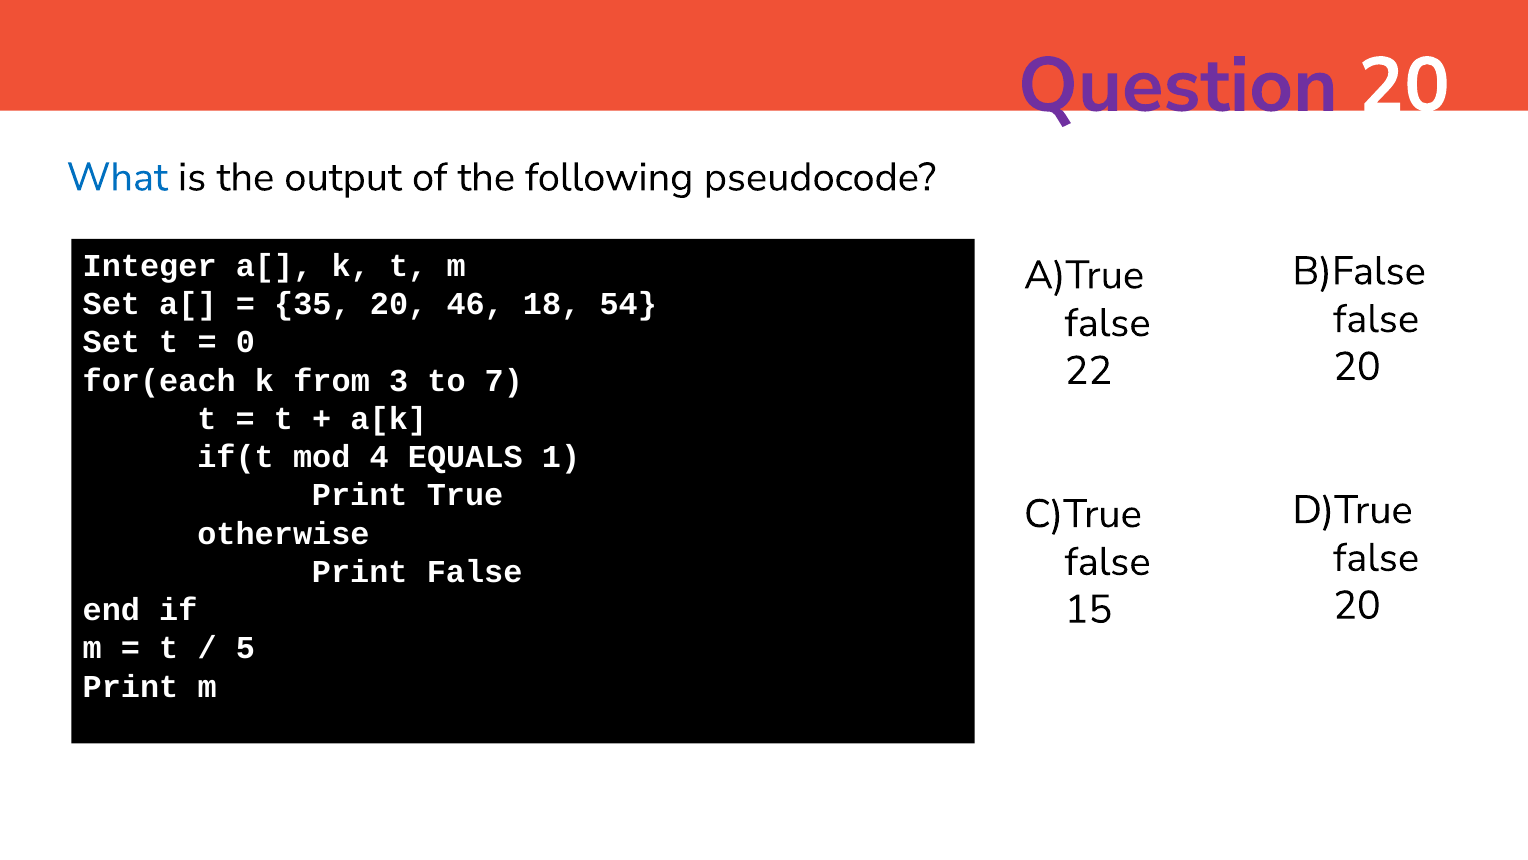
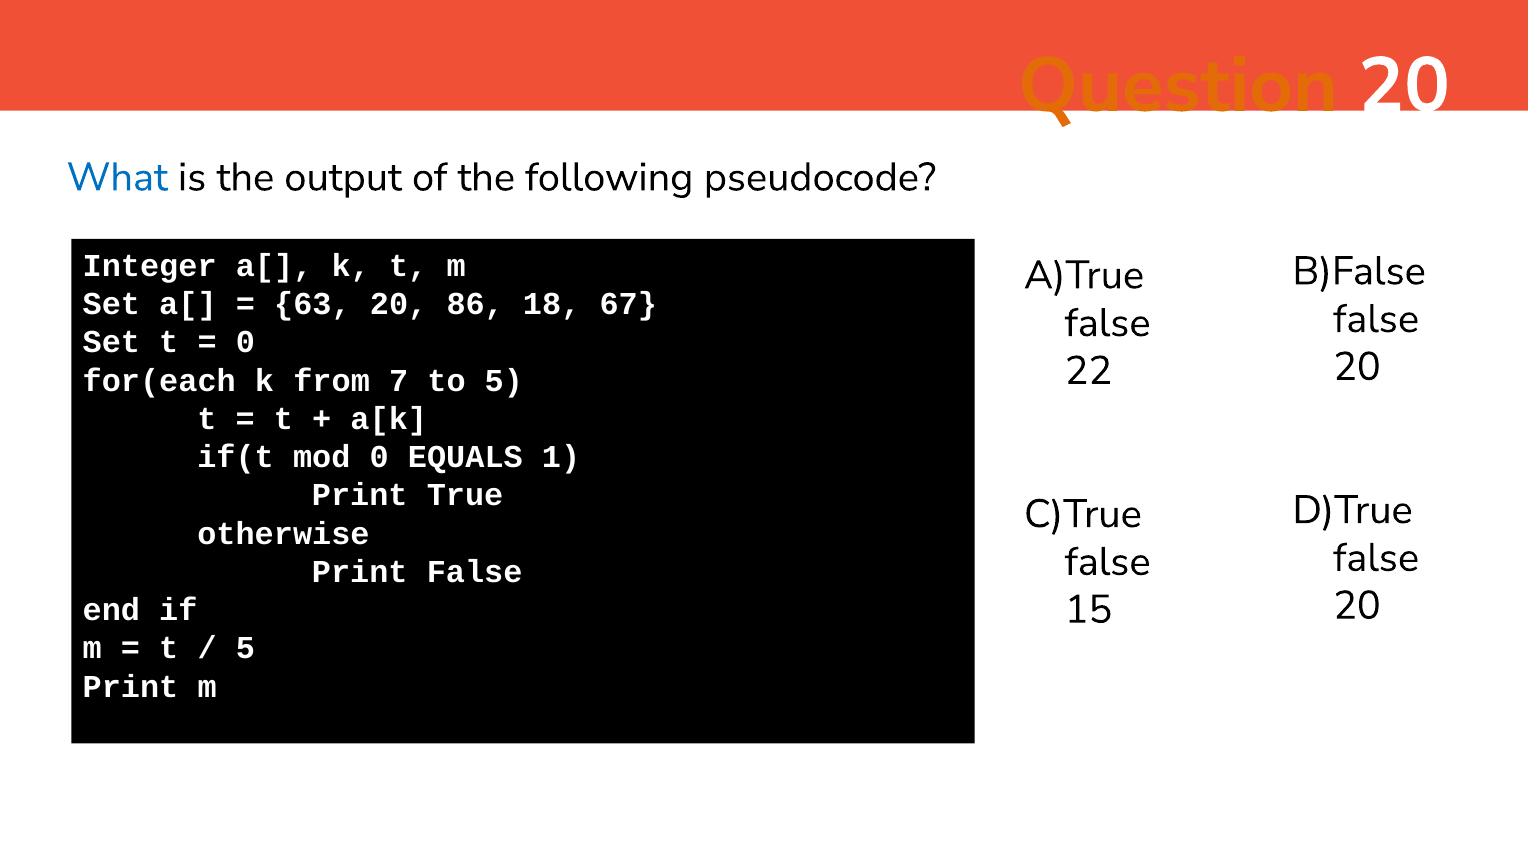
Question colour: purple -> orange
35: 35 -> 63
46: 46 -> 86
54: 54 -> 67
3: 3 -> 7
to 7: 7 -> 5
mod 4: 4 -> 0
